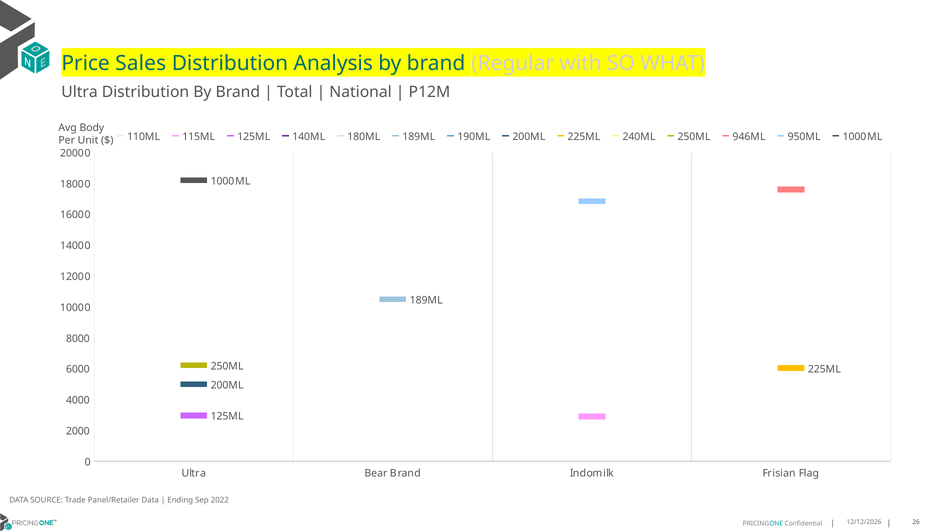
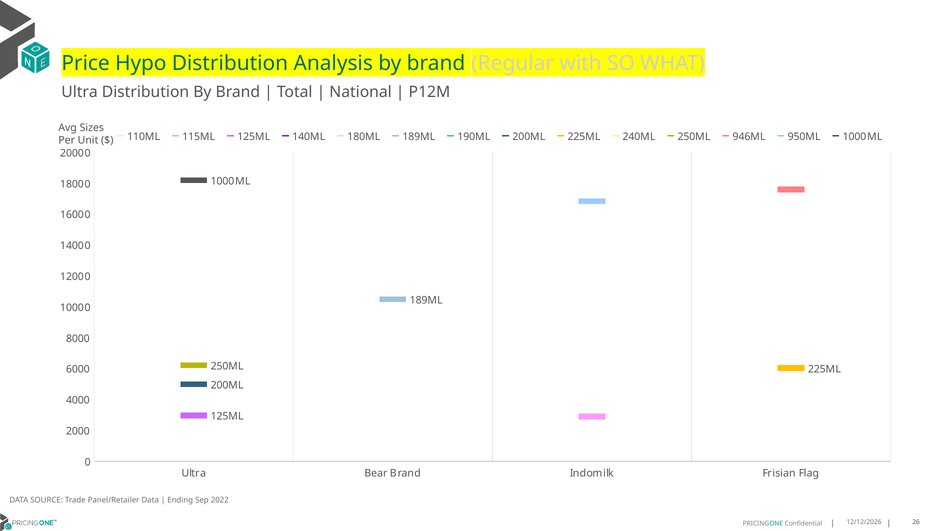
Sales: Sales -> Hypo
Body: Body -> Sizes
